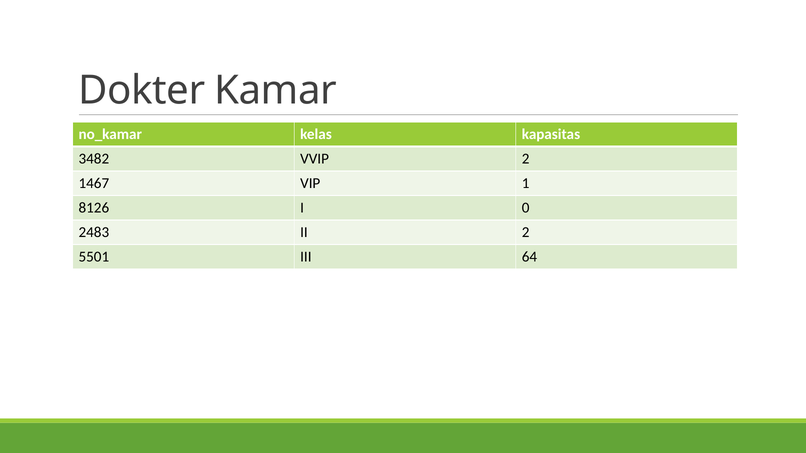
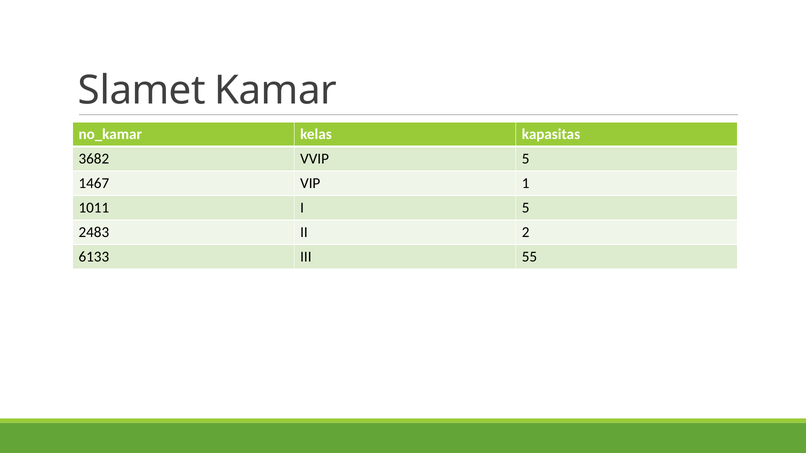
Dokter: Dokter -> Slamet
3482: 3482 -> 3682
VVIP 2: 2 -> 5
8126: 8126 -> 1011
I 0: 0 -> 5
5501: 5501 -> 6133
64: 64 -> 55
